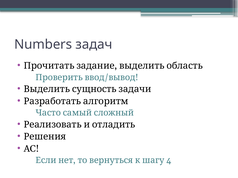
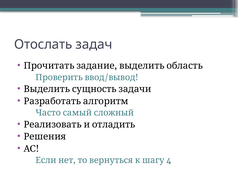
Numbers: Numbers -> Отослать
